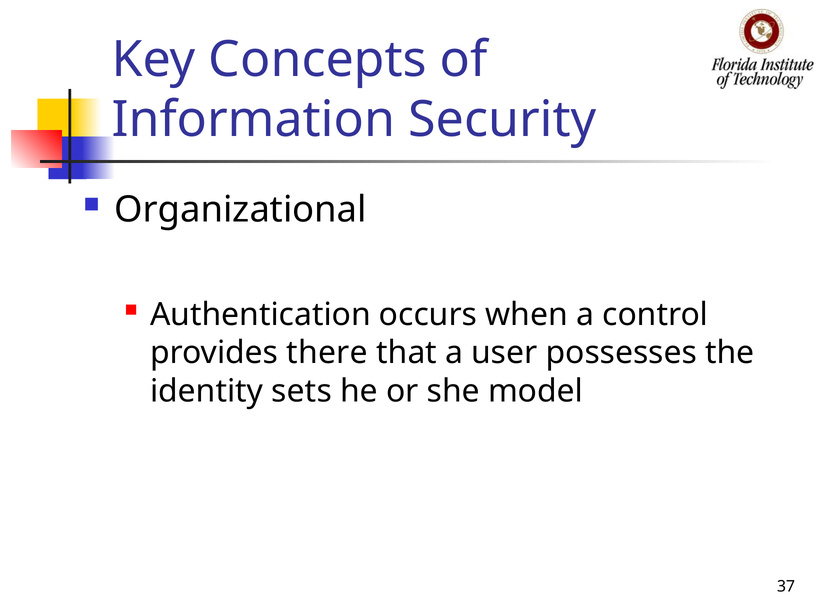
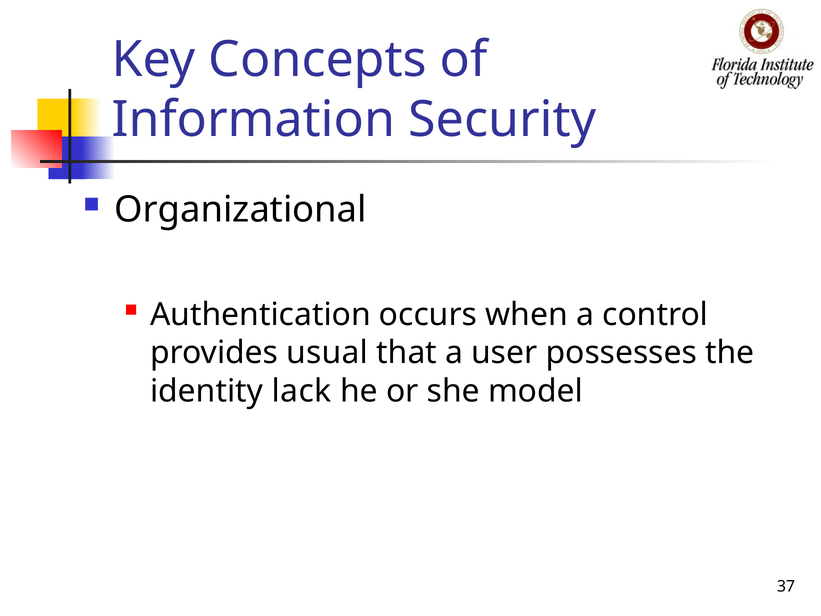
there: there -> usual
sets: sets -> lack
